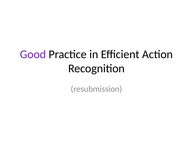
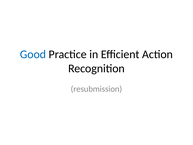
Good colour: purple -> blue
